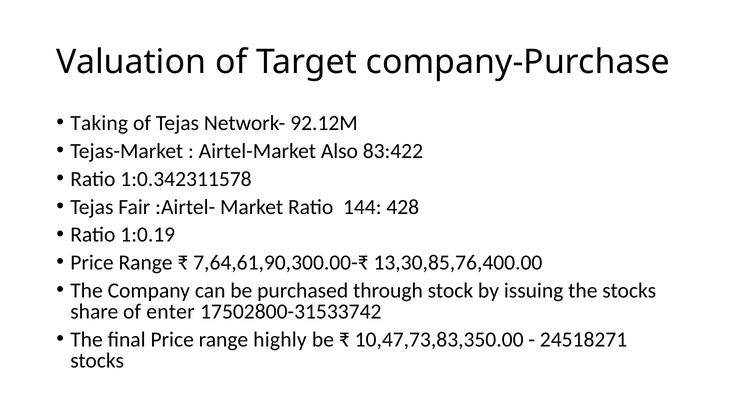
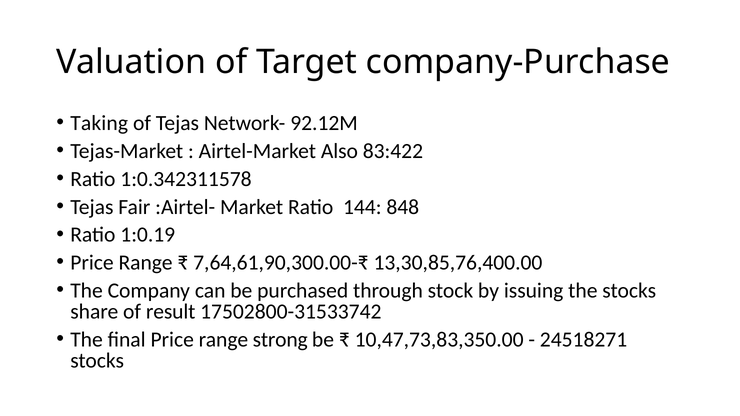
428: 428 -> 848
enter: enter -> result
highly: highly -> strong
